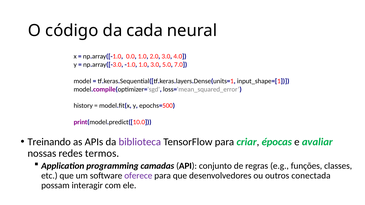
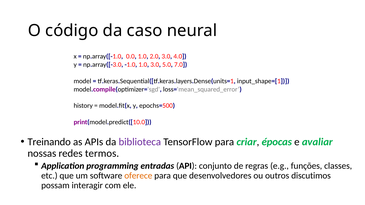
cada: cada -> caso
camadas: camadas -> entradas
oferece colour: purple -> orange
conectada: conectada -> discutimos
